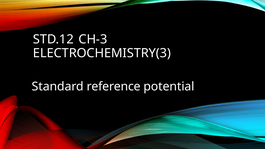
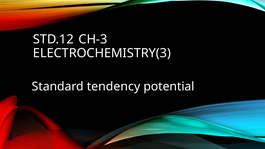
reference: reference -> tendency
